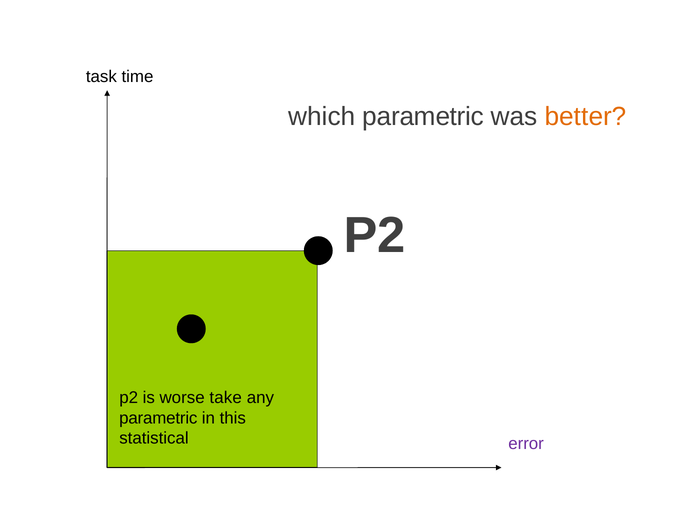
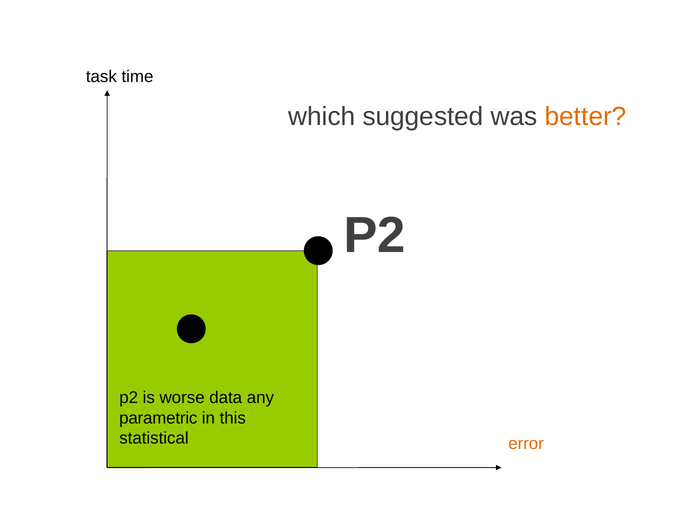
which parametric: parametric -> suggested
take: take -> data
error colour: purple -> orange
